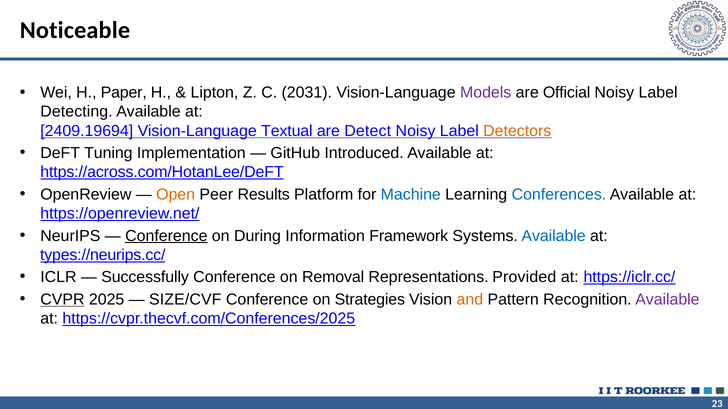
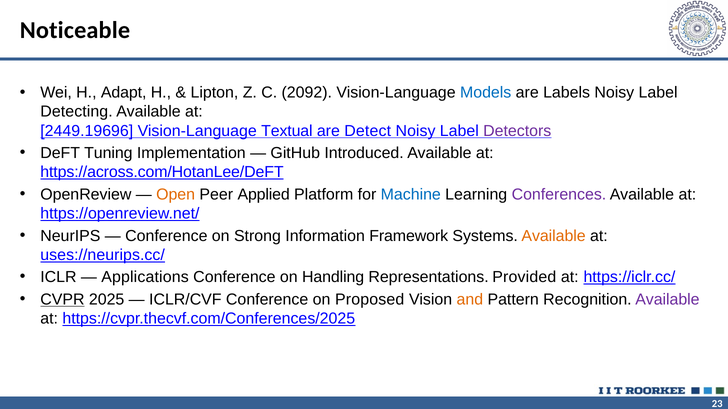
Paper: Paper -> Adapt
2031: 2031 -> 2092
Models colour: purple -> blue
Official: Official -> Labels
2409.19694: 2409.19694 -> 2449.19696
Detectors colour: orange -> purple
Results: Results -> Applied
Conferences colour: blue -> purple
Conference at (166, 236) underline: present -> none
During: During -> Strong
Available at (554, 236) colour: blue -> orange
types://neurips.cc/: types://neurips.cc/ -> uses://neurips.cc/
Successfully: Successfully -> Applications
Removal: Removal -> Handling
SIZE/CVF: SIZE/CVF -> ICLR/CVF
Strategies: Strategies -> Proposed
